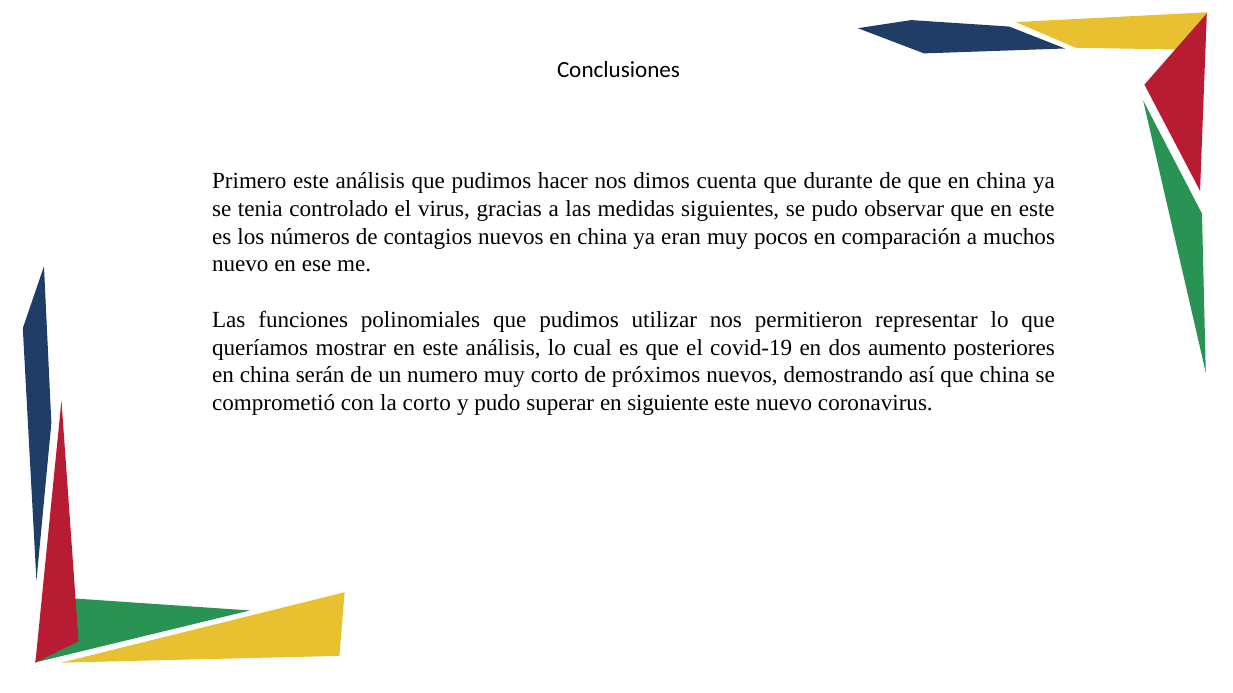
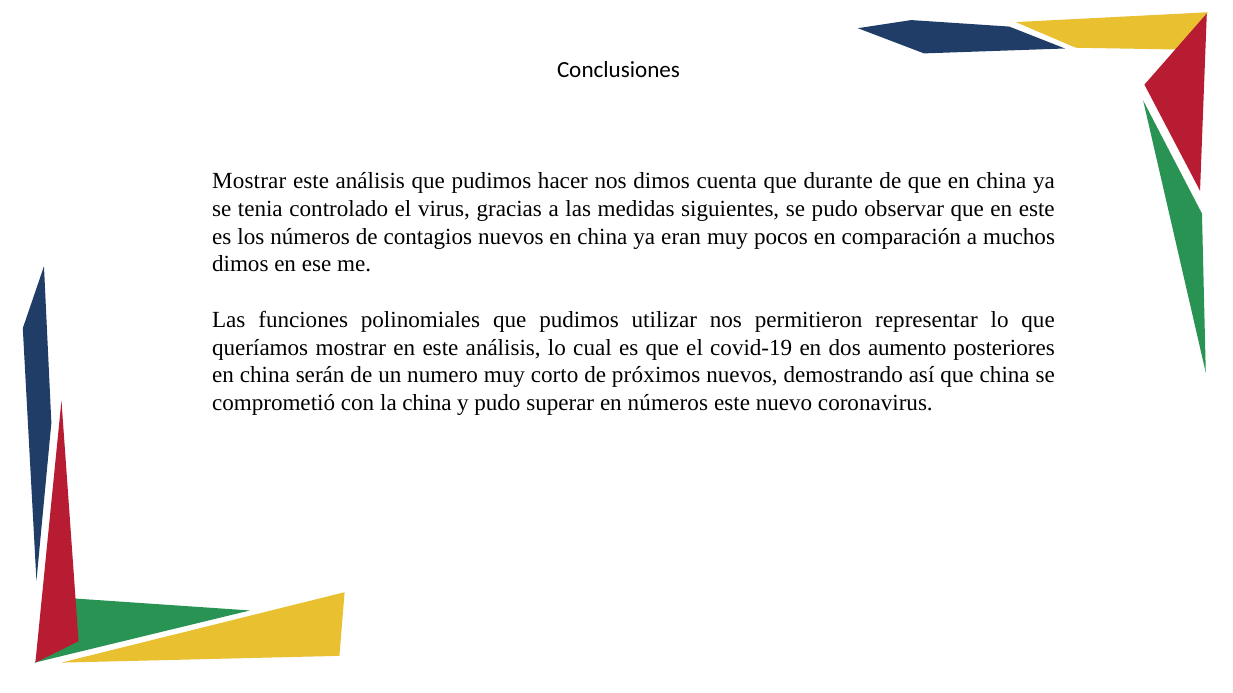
Primero at (249, 181): Primero -> Mostrar
nuevo at (240, 264): nuevo -> dimos
la corto: corto -> china
en siguiente: siguiente -> números
